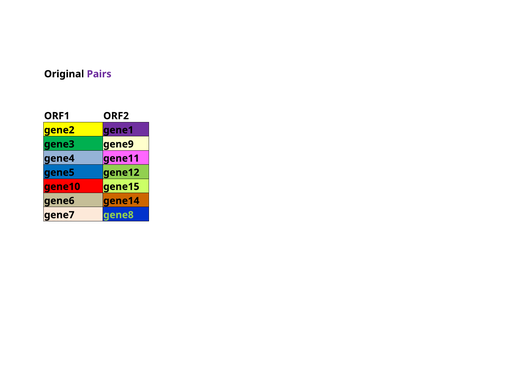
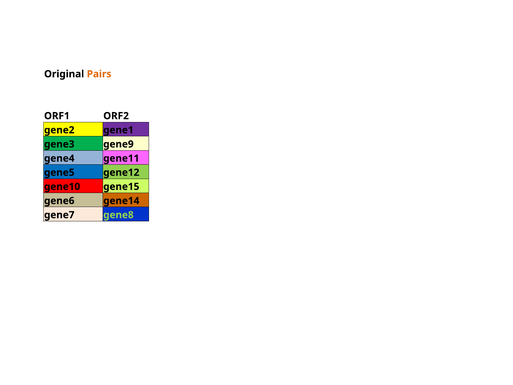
Pairs colour: purple -> orange
